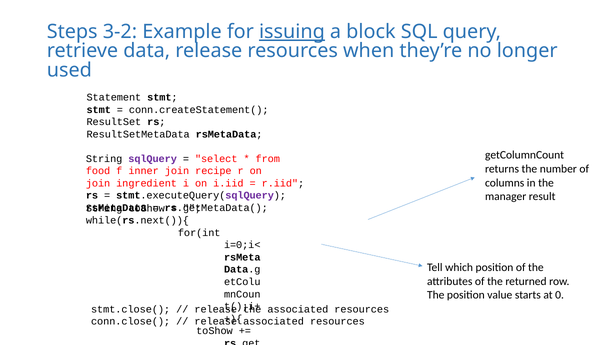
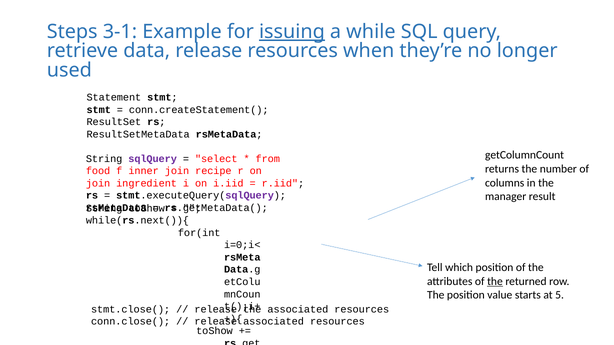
3-2: 3-2 -> 3-1
block: block -> while
the at (495, 282) underline: none -> present
0: 0 -> 5
